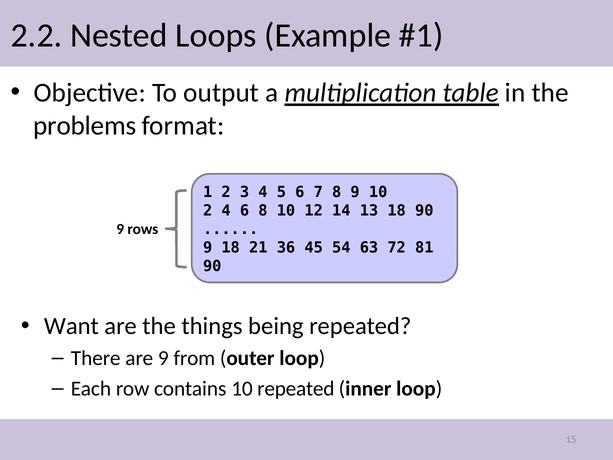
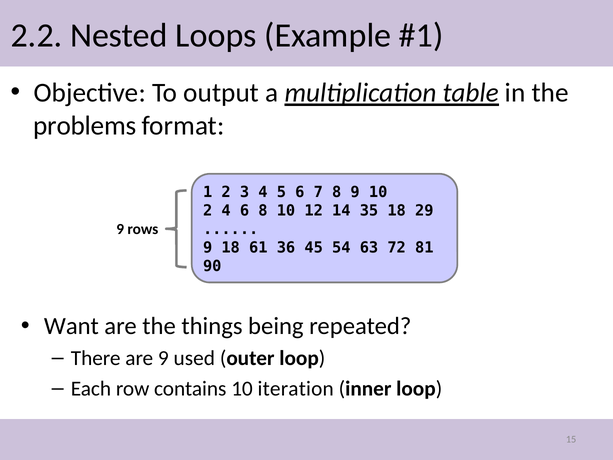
13: 13 -> 35
18 90: 90 -> 29
21: 21 -> 61
from: from -> used
10 repeated: repeated -> iteration
